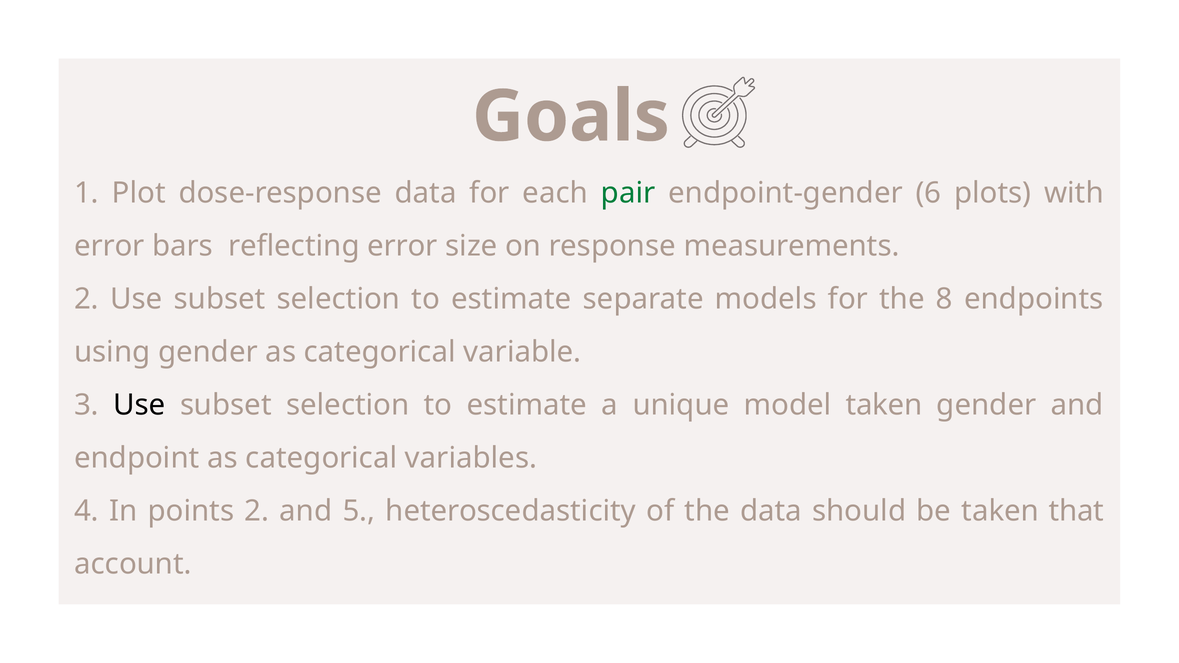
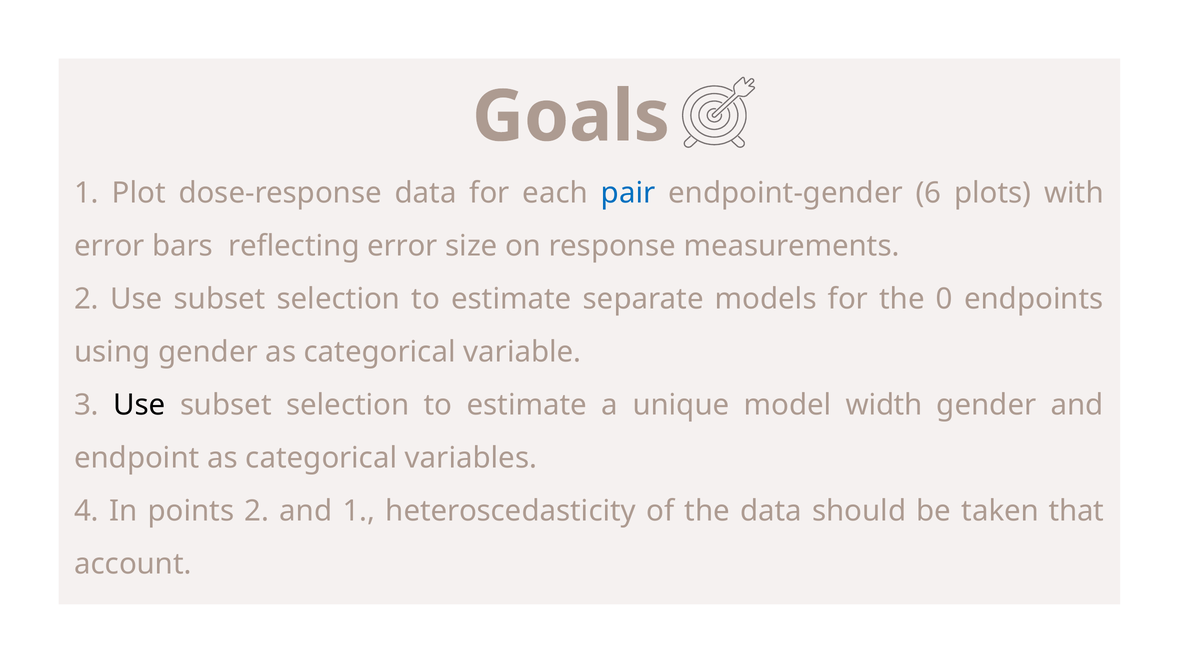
pair colour: green -> blue
8: 8 -> 0
model taken: taken -> width
and 5: 5 -> 1
